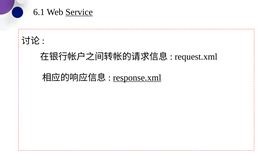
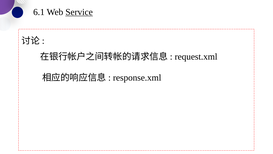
response.xml underline: present -> none
